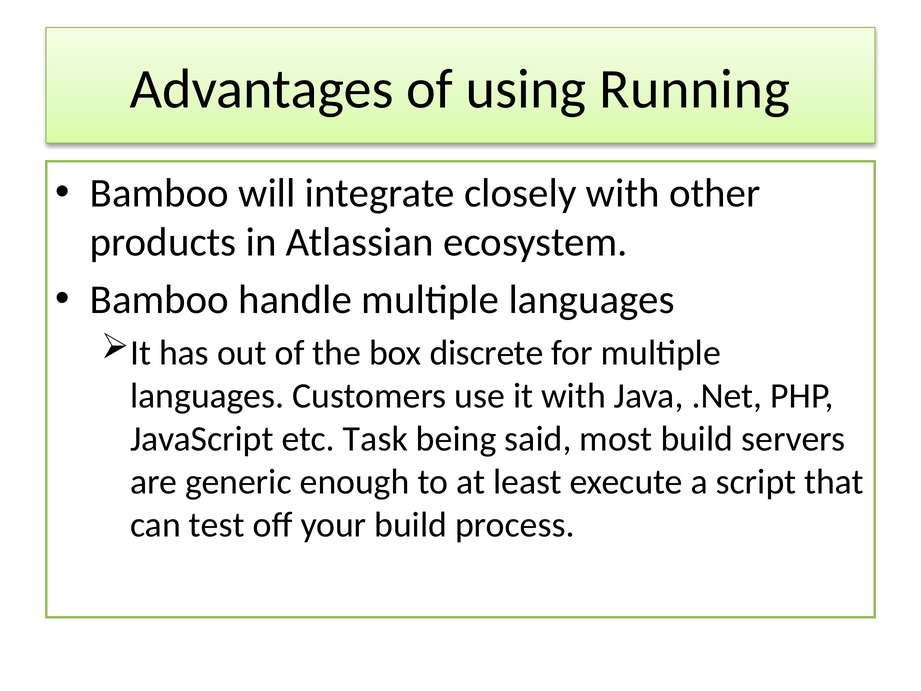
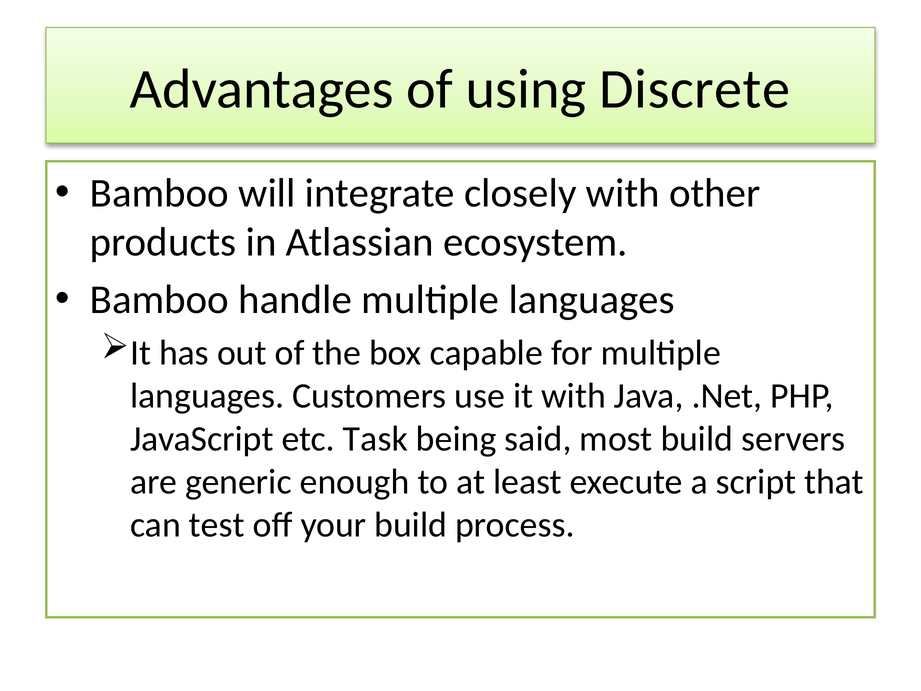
Running: Running -> Discrete
discrete: discrete -> capable
